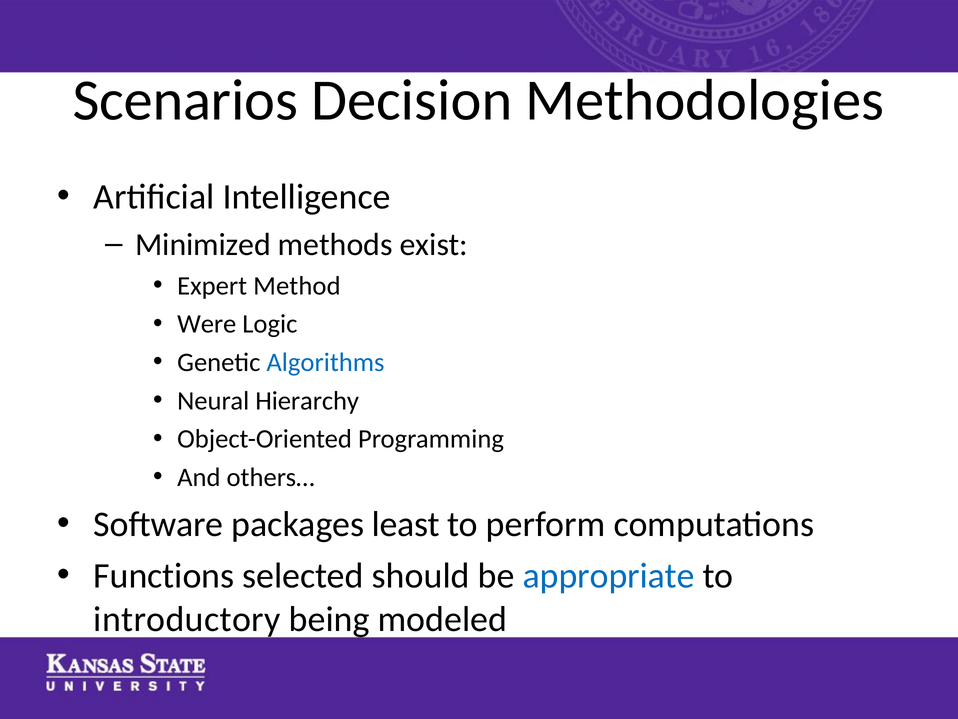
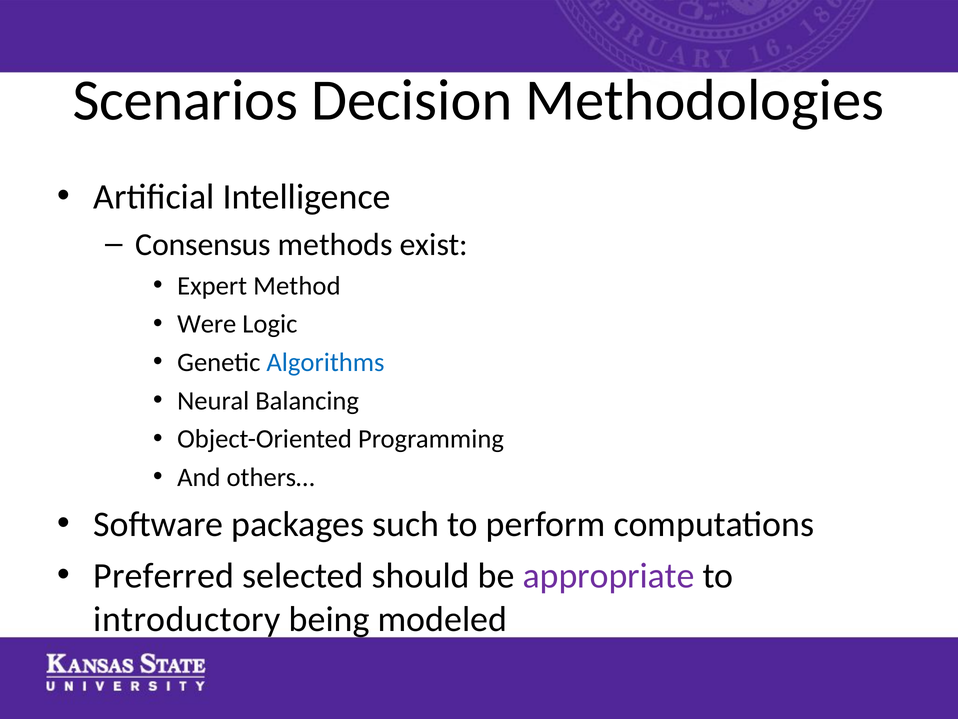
Minimized: Minimized -> Consensus
Hierarchy: Hierarchy -> Balancing
least: least -> such
Functions: Functions -> Preferred
appropriate colour: blue -> purple
